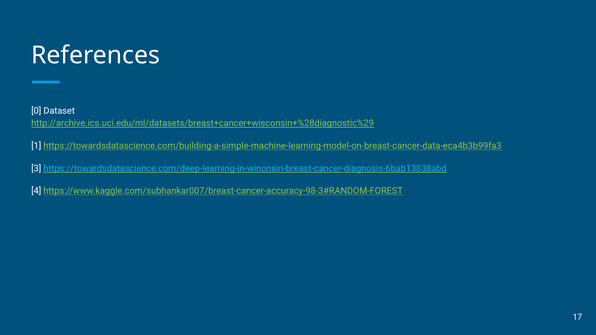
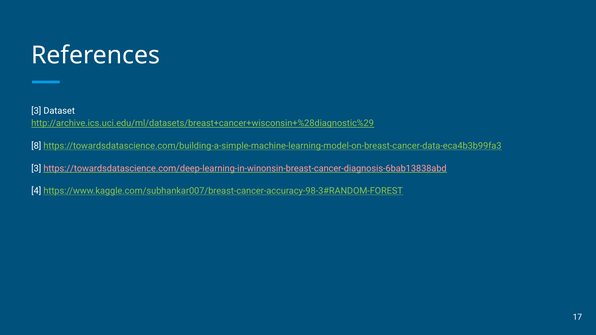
0 at (36, 111): 0 -> 3
1: 1 -> 8
https://towardsdatascience.com/deep-learning-in-winonsin-breast-cancer-diagnosis-6bab13838abd colour: light blue -> pink
